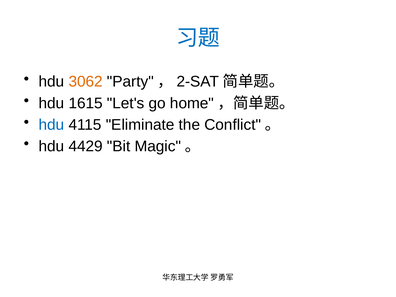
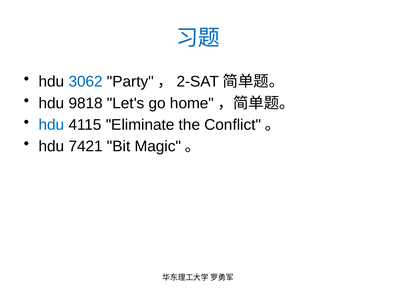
3062 colour: orange -> blue
1615: 1615 -> 9818
4429: 4429 -> 7421
